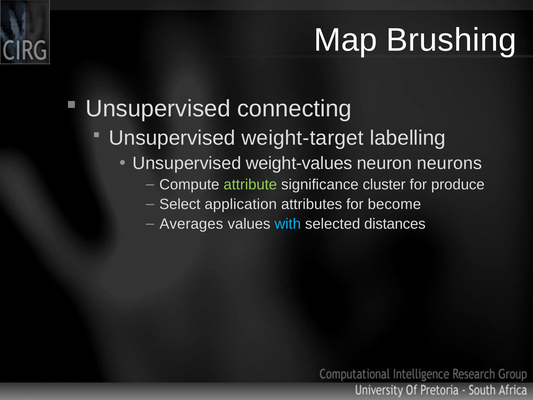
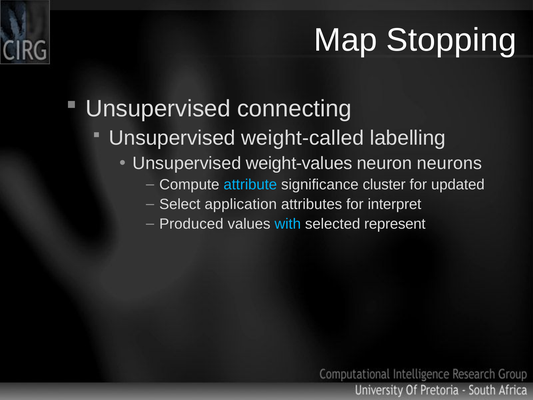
Brushing: Brushing -> Stopping
weight-target: weight-target -> weight-called
attribute colour: light green -> light blue
produce: produce -> updated
become: become -> interpret
Averages: Averages -> Produced
distances: distances -> represent
